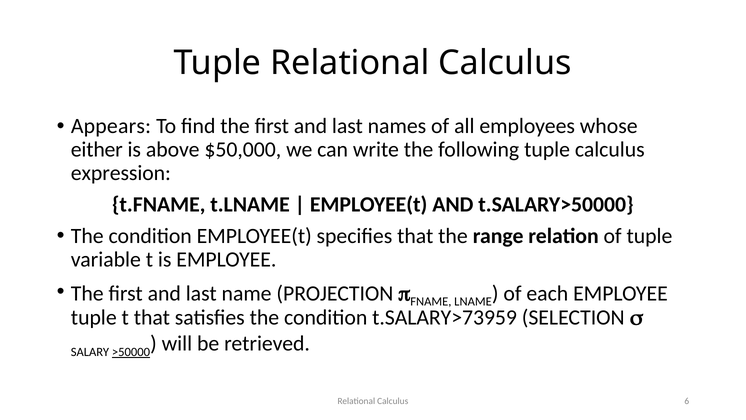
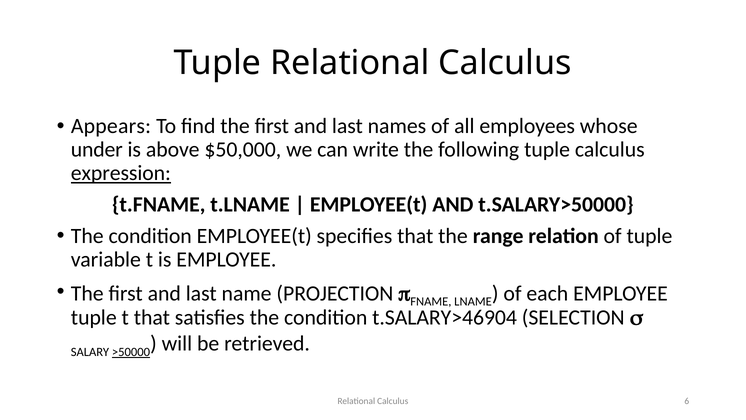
either: either -> under
expression underline: none -> present
t.SALARY>73959: t.SALARY>73959 -> t.SALARY>46904
